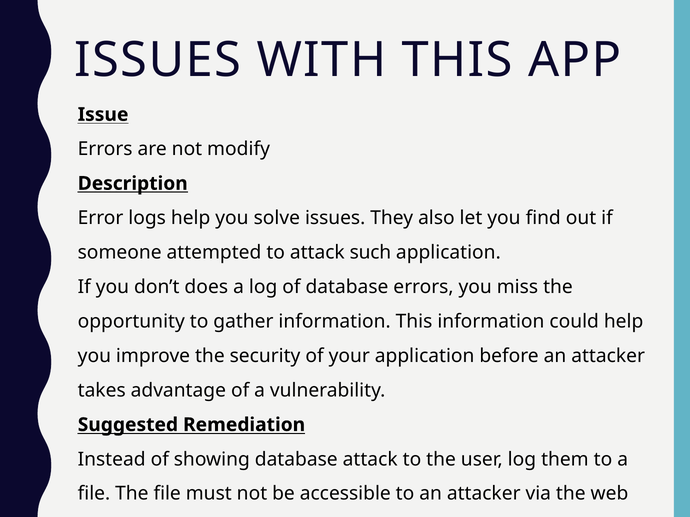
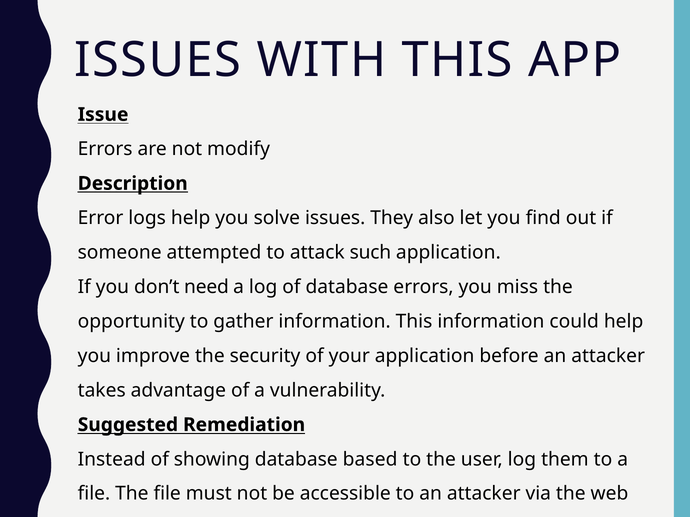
does: does -> need
database attack: attack -> based
